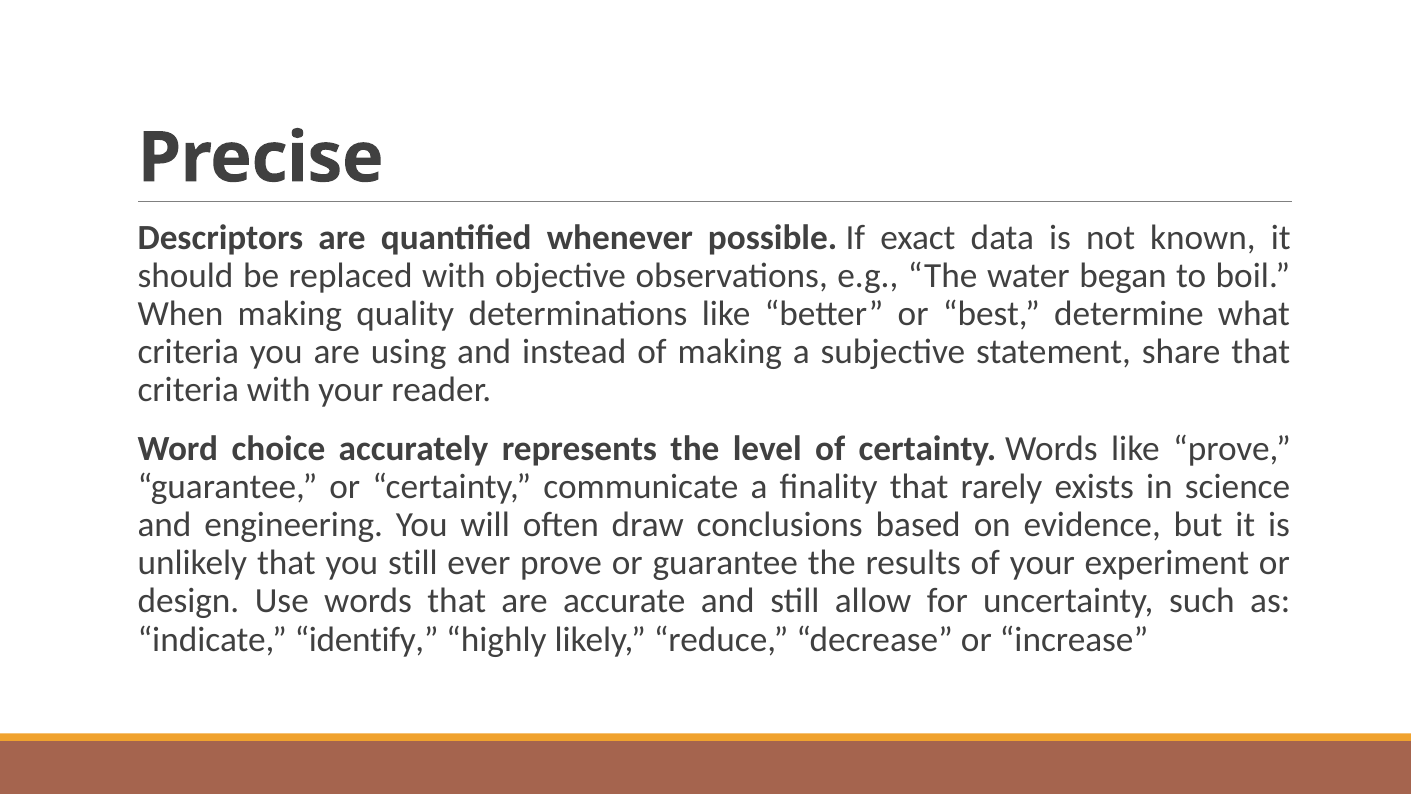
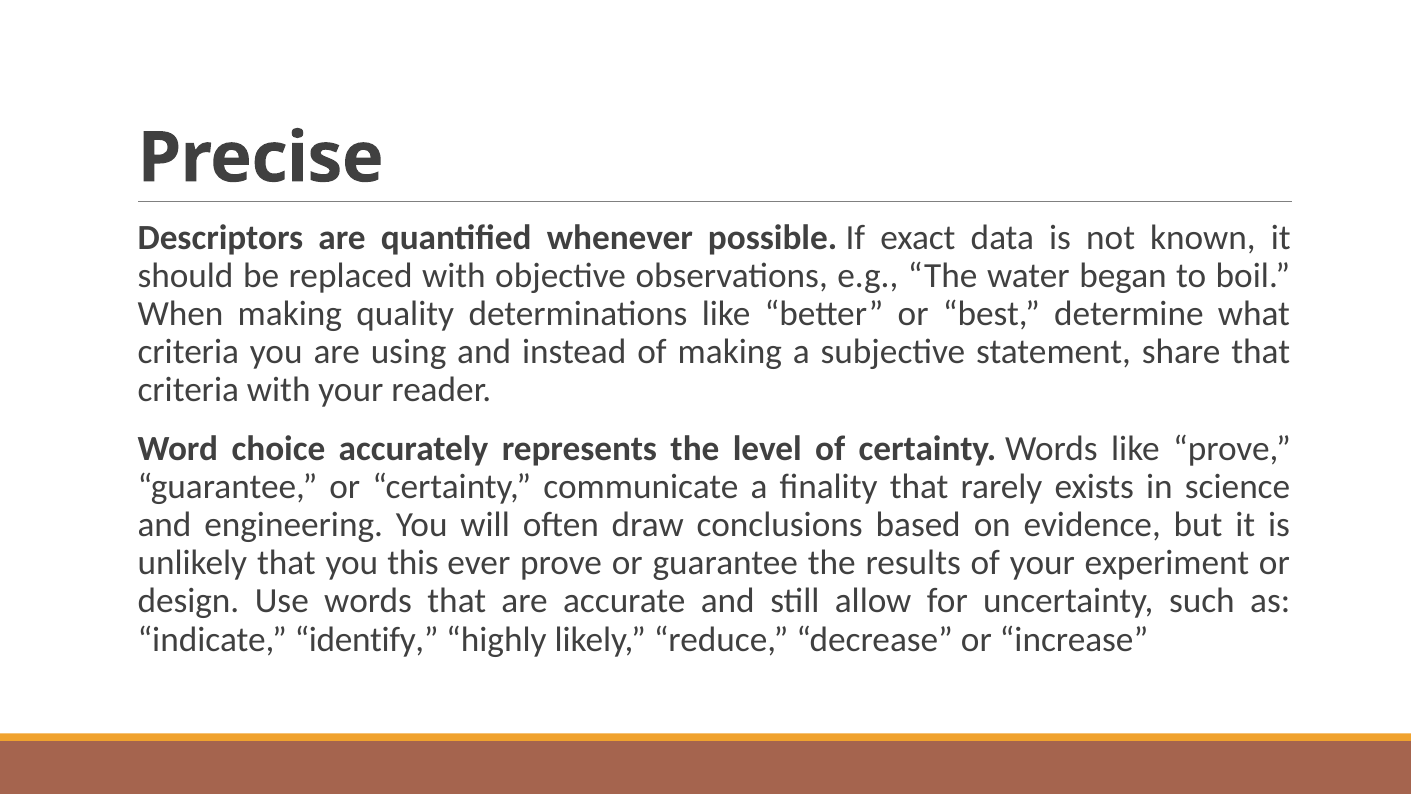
you still: still -> this
